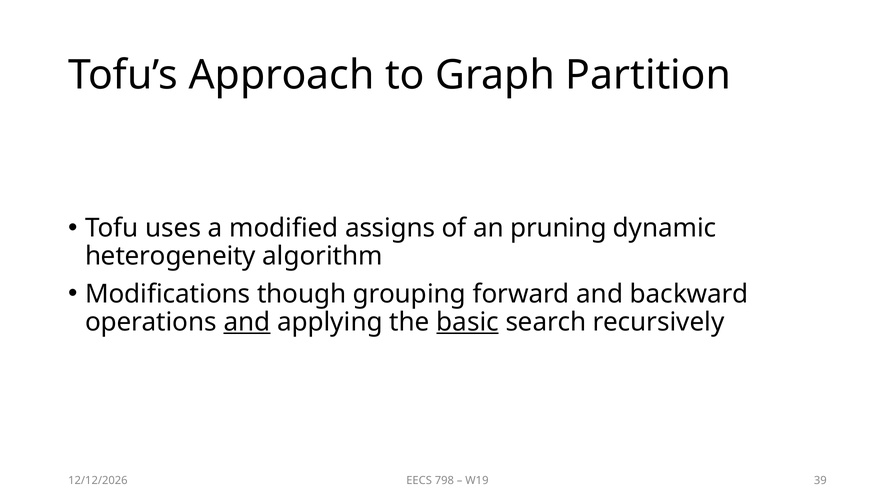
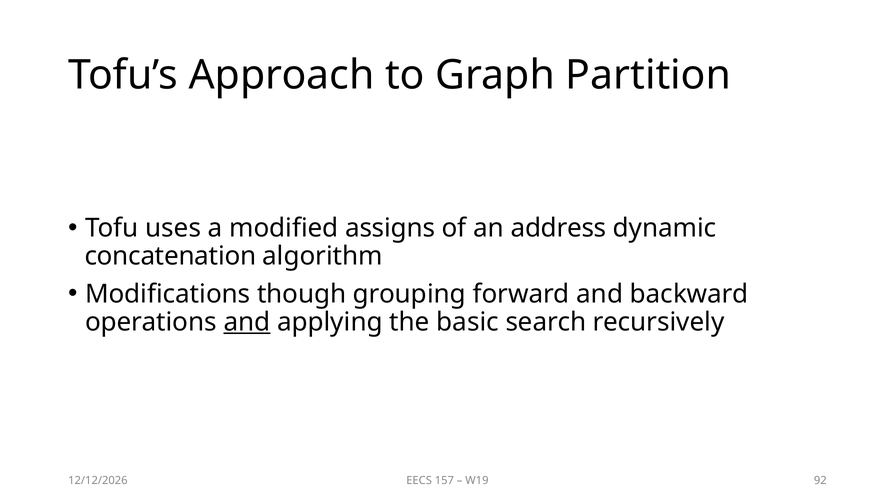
pruning: pruning -> address
heterogeneity: heterogeneity -> concatenation
basic underline: present -> none
798: 798 -> 157
39: 39 -> 92
